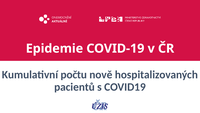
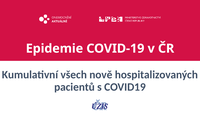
počtu: počtu -> všech
